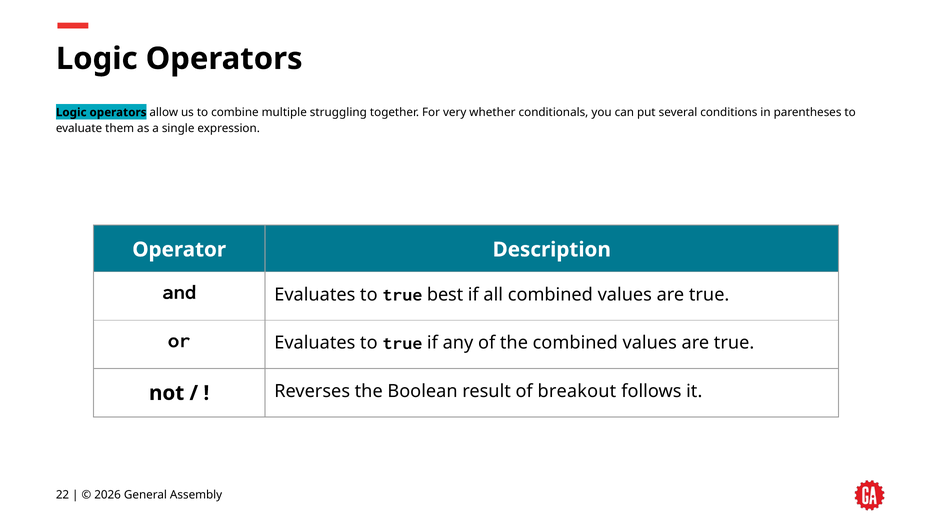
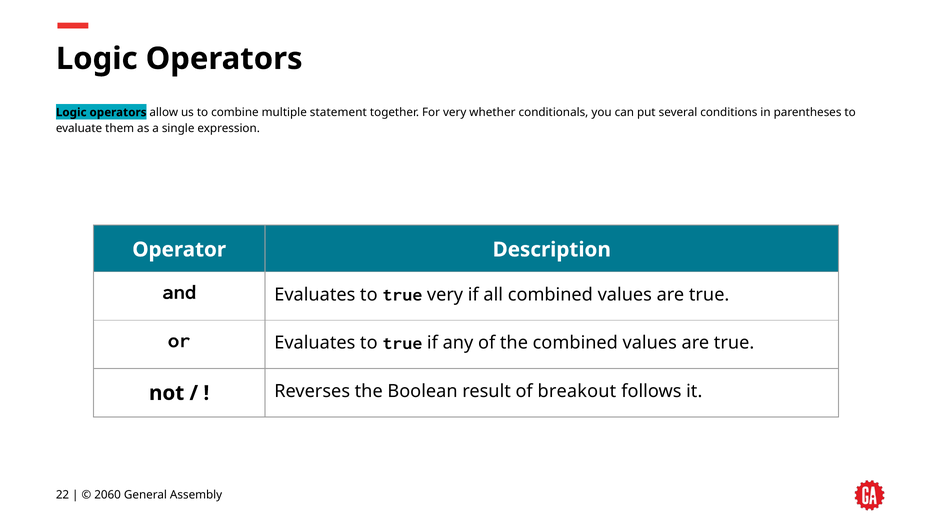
struggling: struggling -> statement
true best: best -> very
2026: 2026 -> 2060
